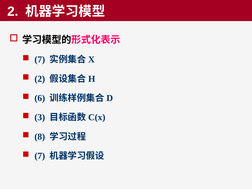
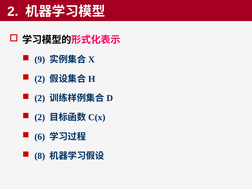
7 at (40, 60): 7 -> 9
6 at (40, 98): 6 -> 2
3 at (40, 117): 3 -> 2
8: 8 -> 6
7 at (40, 156): 7 -> 8
